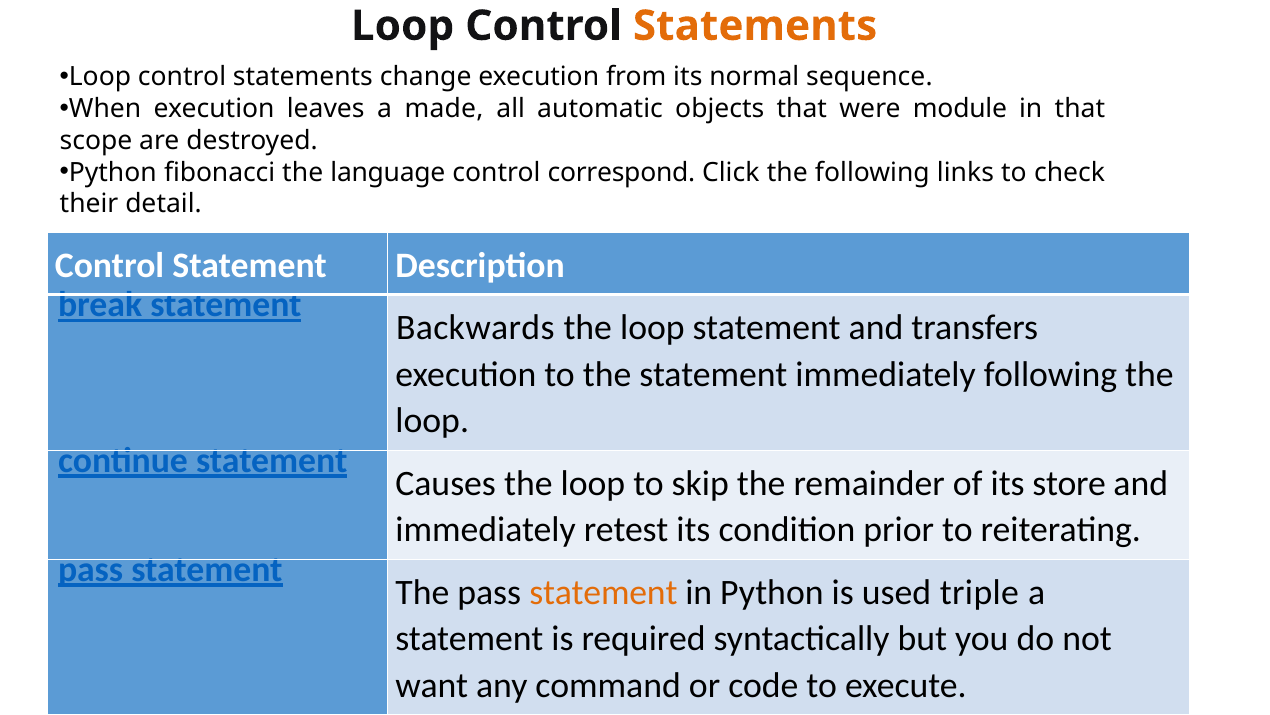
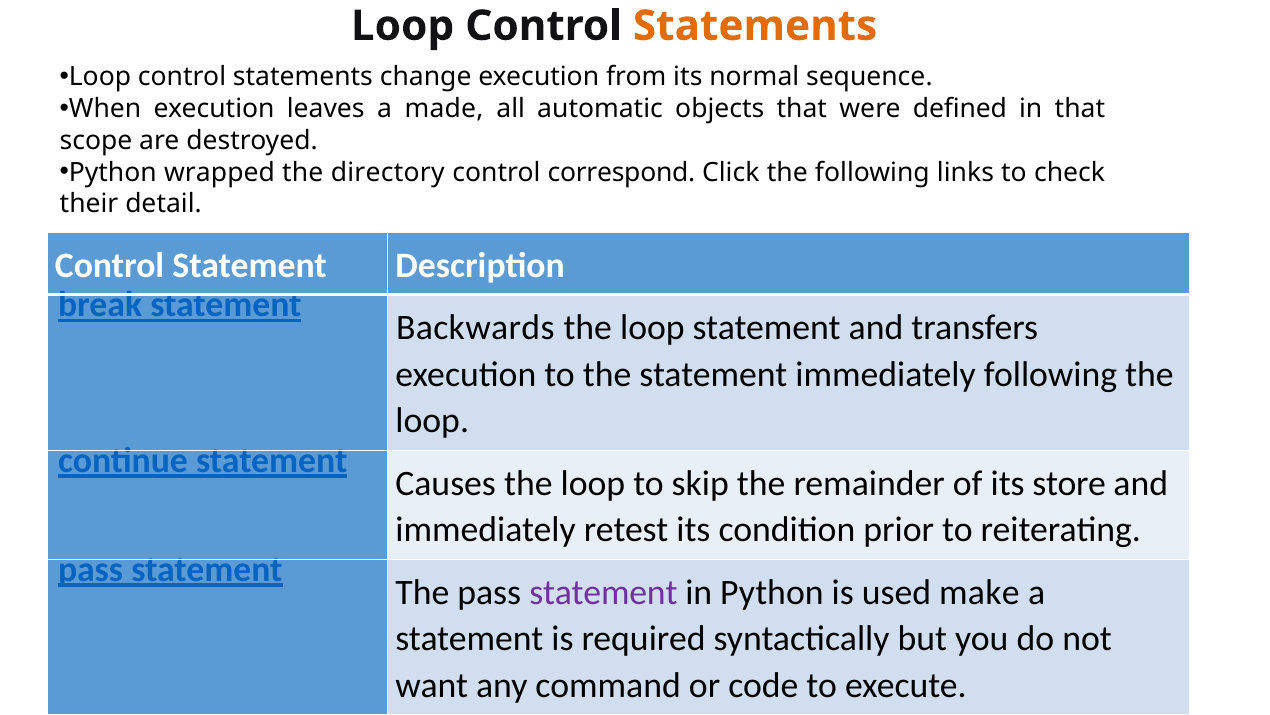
module: module -> defined
fibonacci: fibonacci -> wrapped
language: language -> directory
statement at (603, 592) colour: orange -> purple
triple: triple -> make
